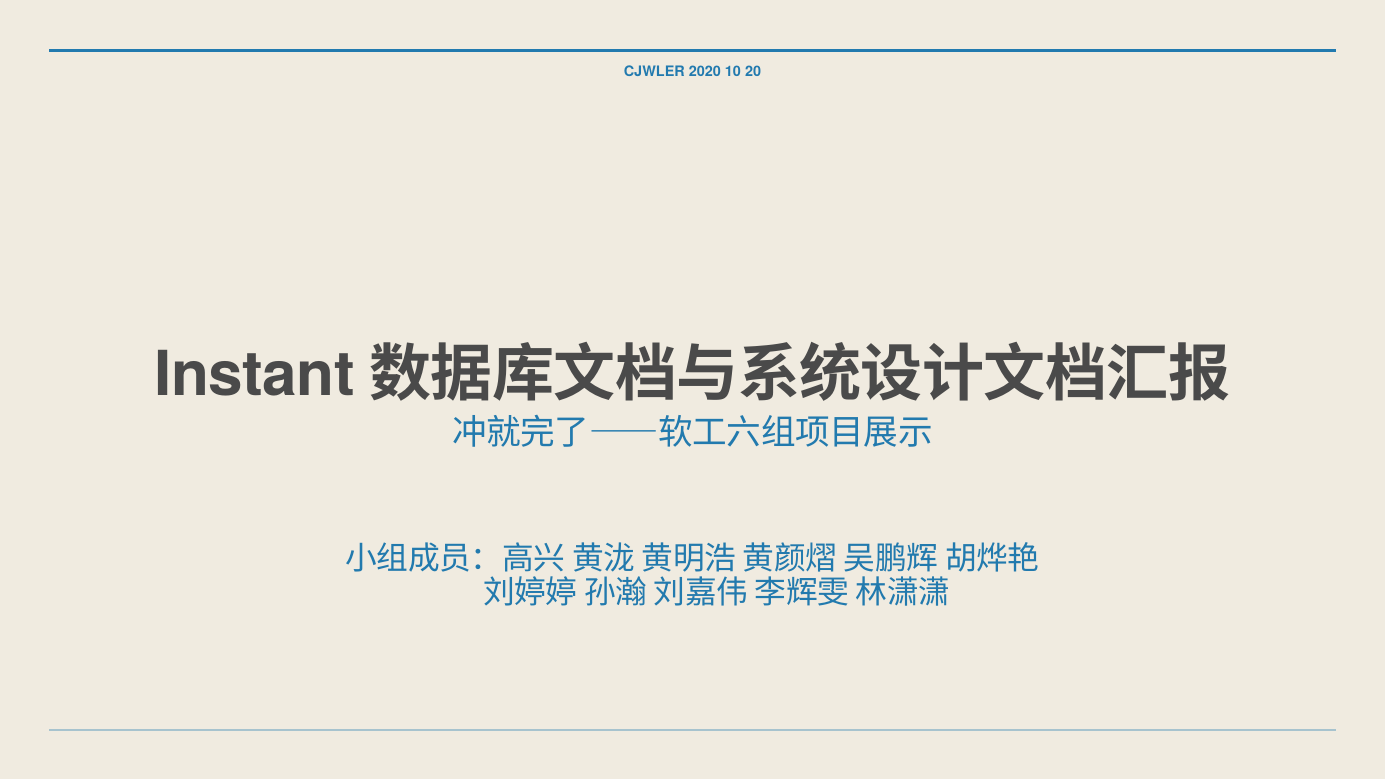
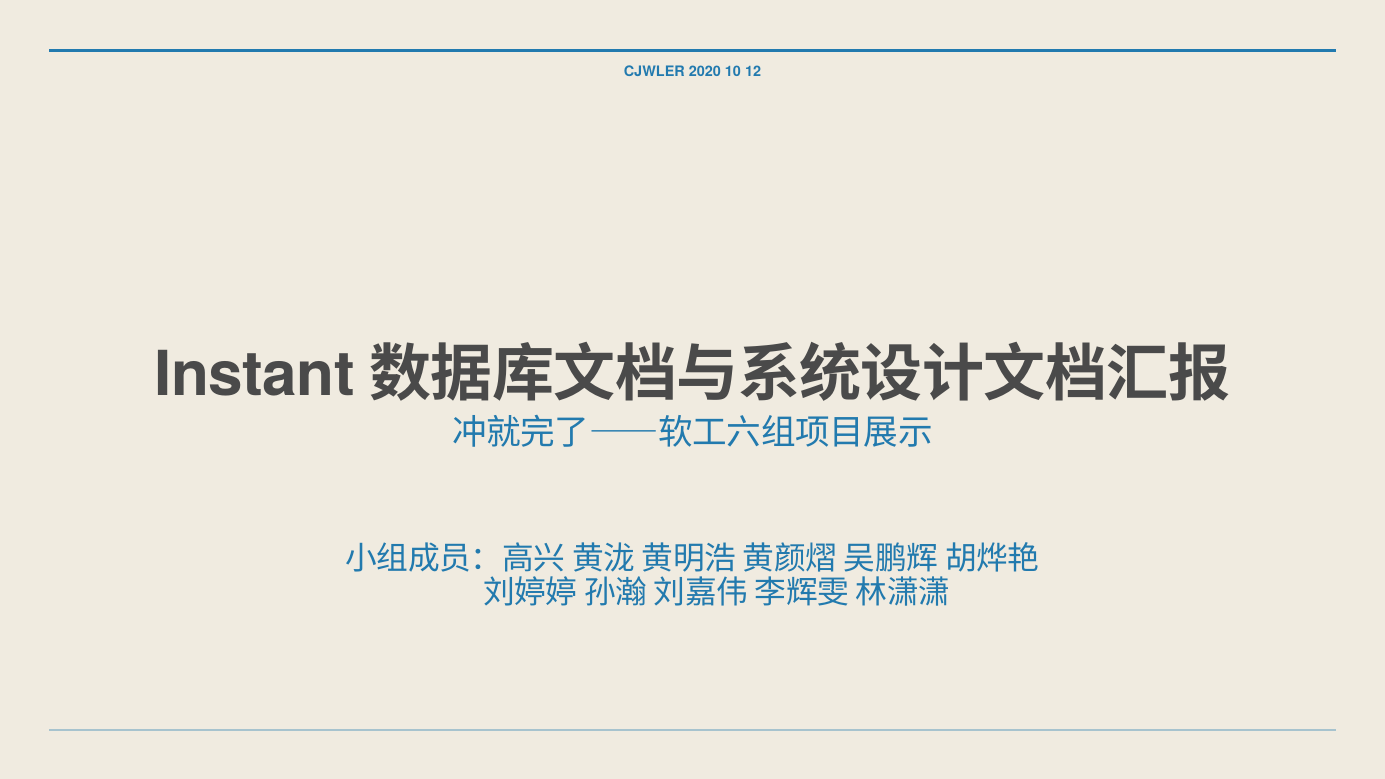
20: 20 -> 12
